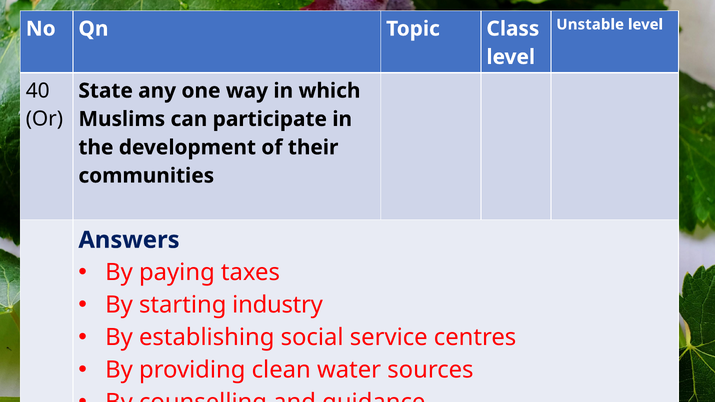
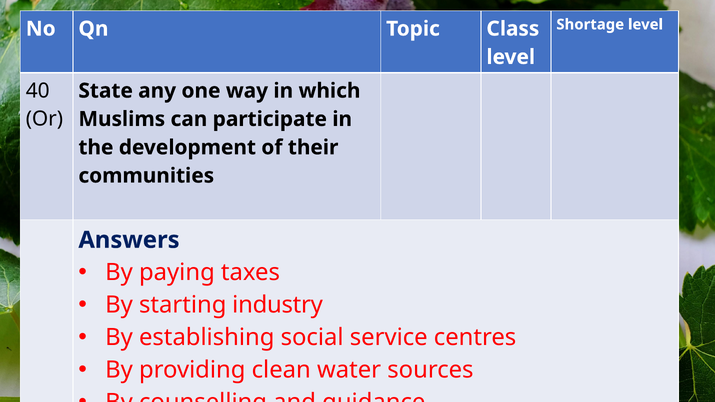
Unstable: Unstable -> Shortage
